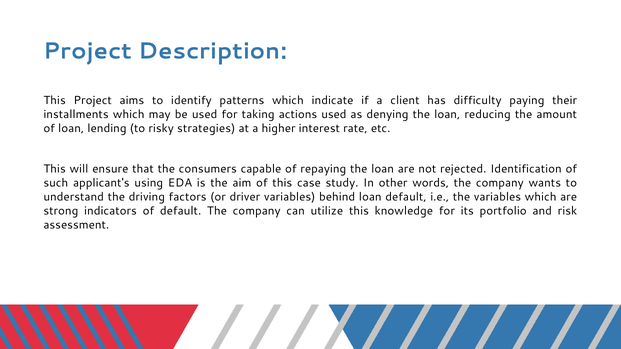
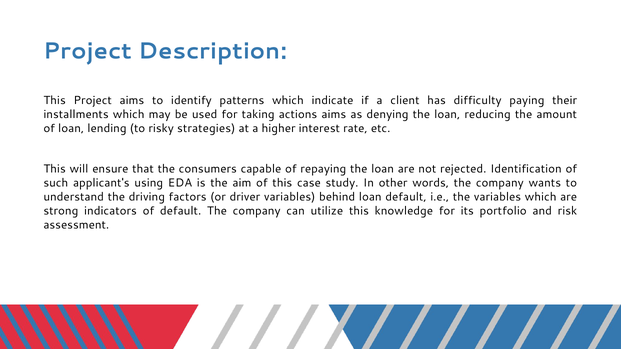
actions used: used -> aims
